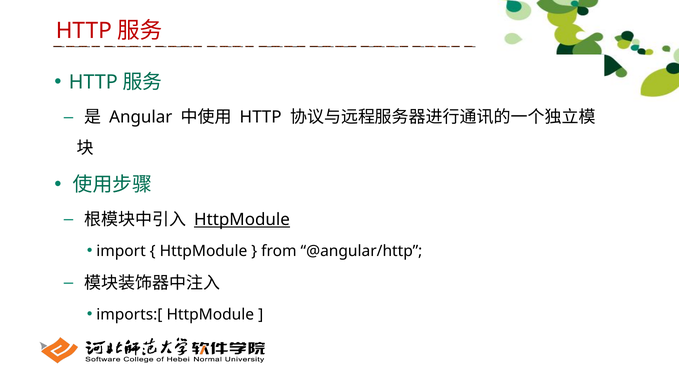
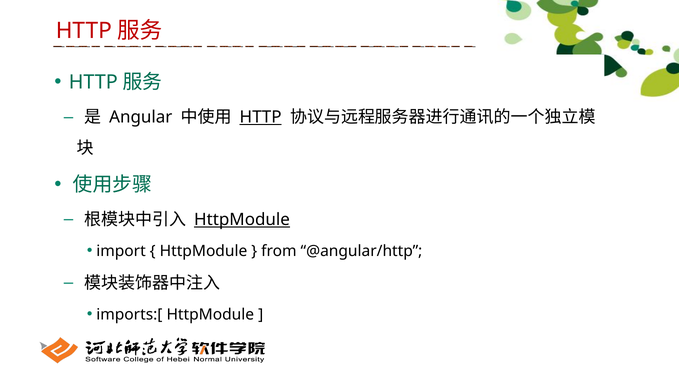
HTTP at (261, 117) underline: none -> present
